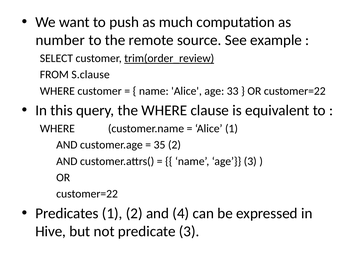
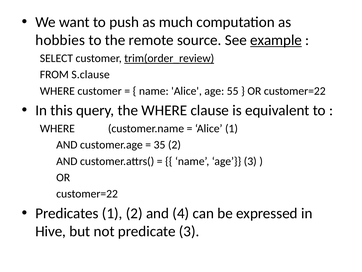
number: number -> hobbies
example underline: none -> present
33: 33 -> 55
